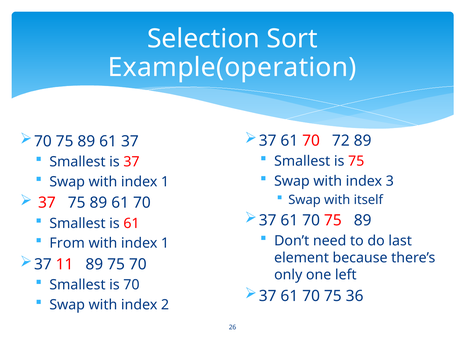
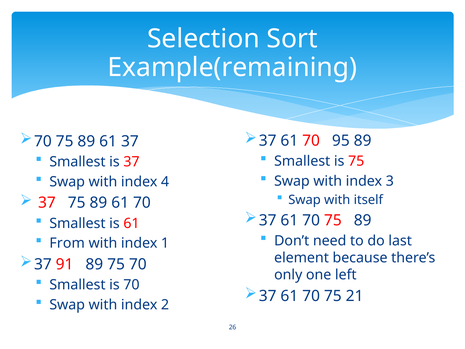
Example(operation: Example(operation -> Example(remaining
72: 72 -> 95
Swap with index 1: 1 -> 4
11: 11 -> 91
36: 36 -> 21
